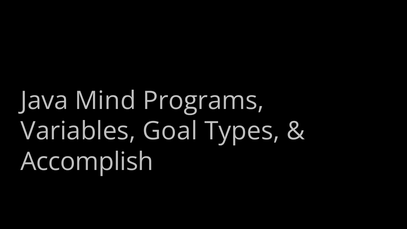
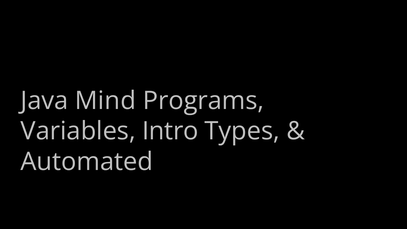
Goal: Goal -> Intro
Accomplish: Accomplish -> Automated
